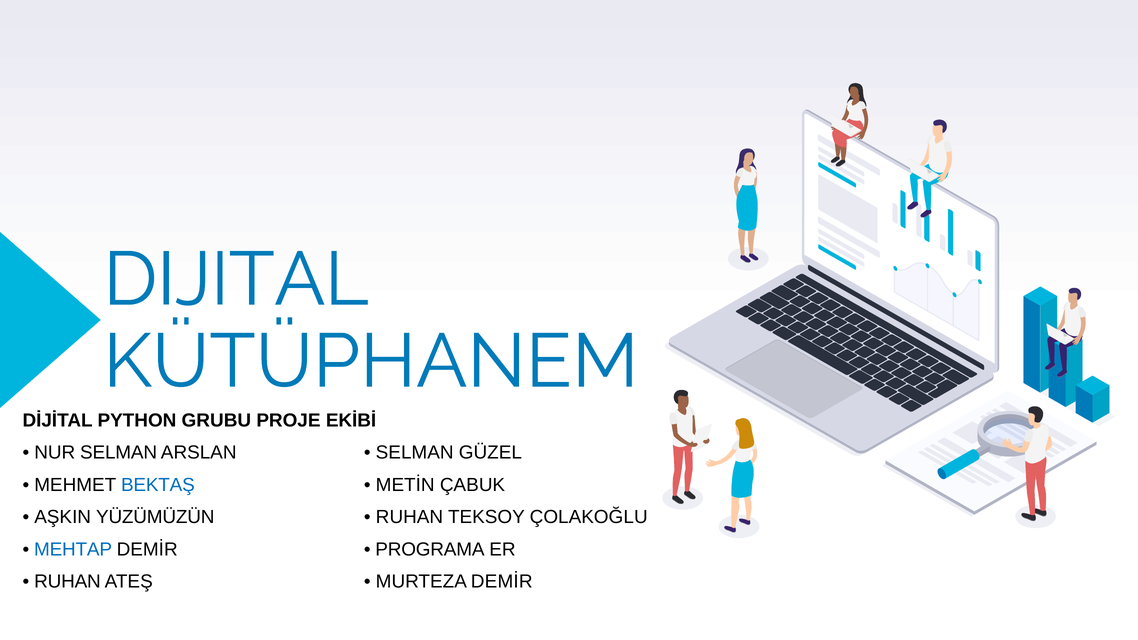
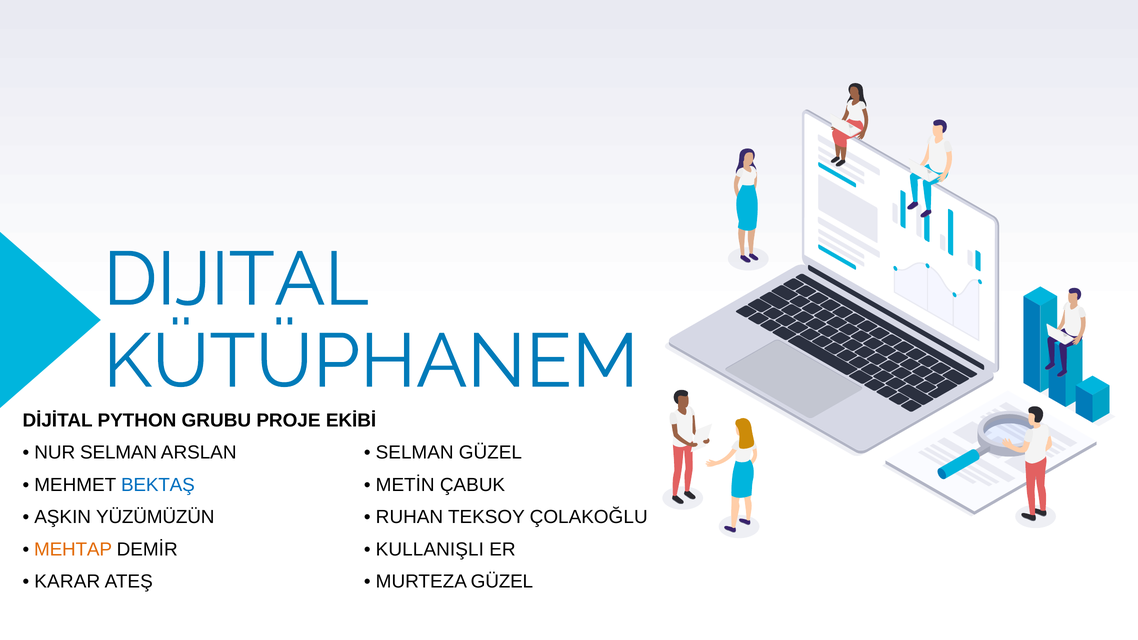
MEHTAP colour: blue -> orange
PROGRAMA: PROGRAMA -> KULLANIŞLI
RUHAN at (67, 582): RUHAN -> KARAR
MURTEZA DEMİR: DEMİR -> GÜZEL
